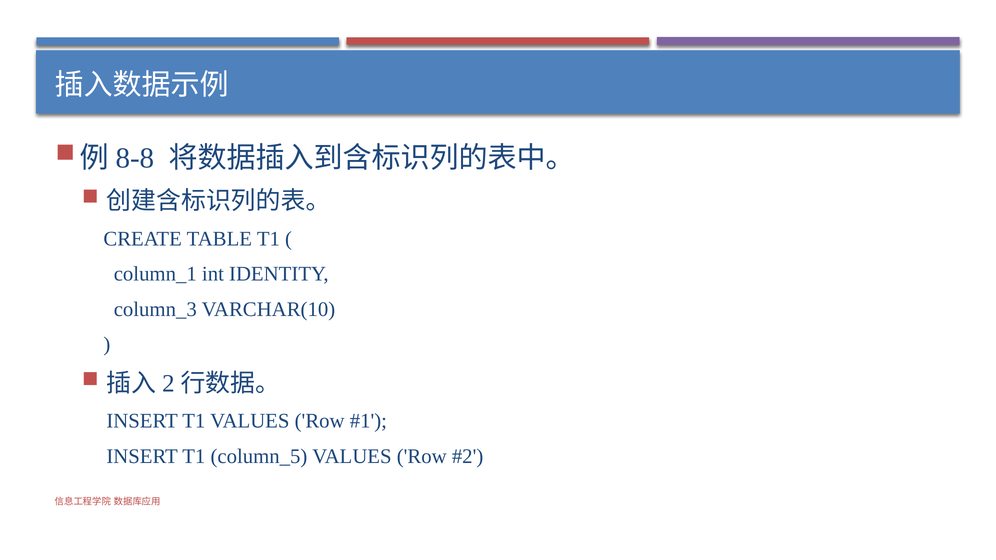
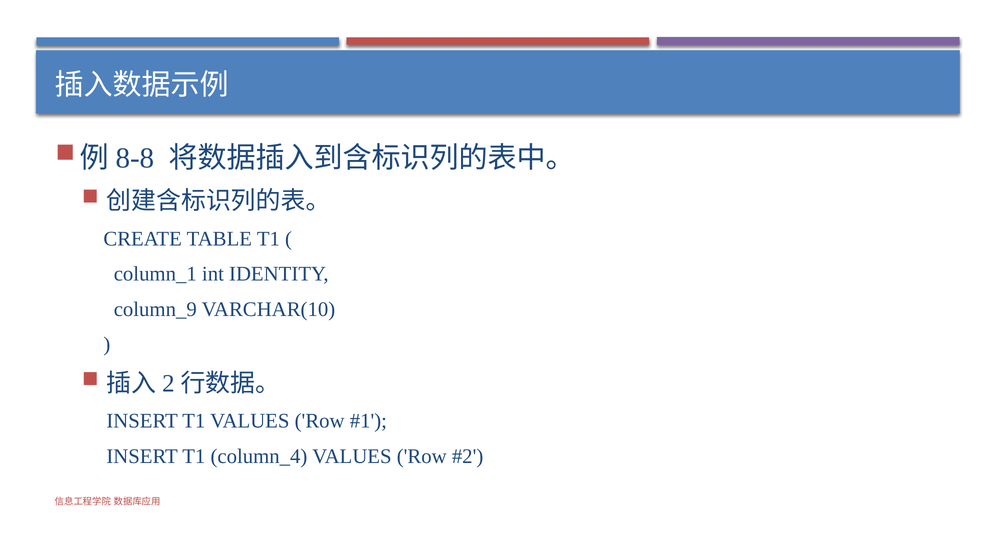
column_3: column_3 -> column_9
column_5: column_5 -> column_4
